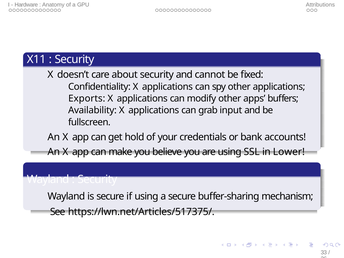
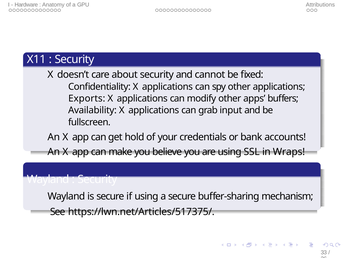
Lower: Lower -> Wraps
